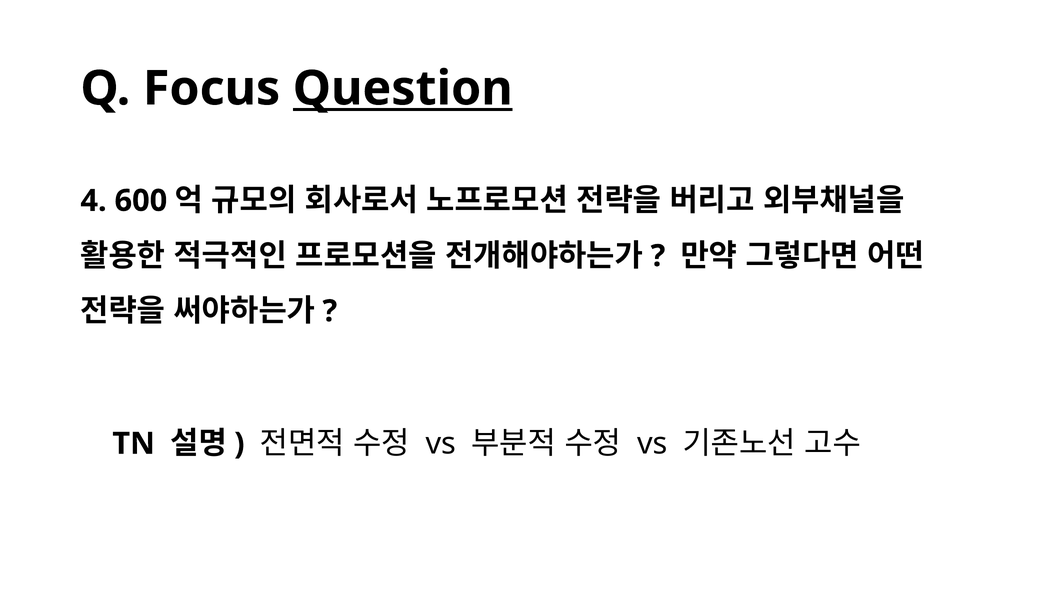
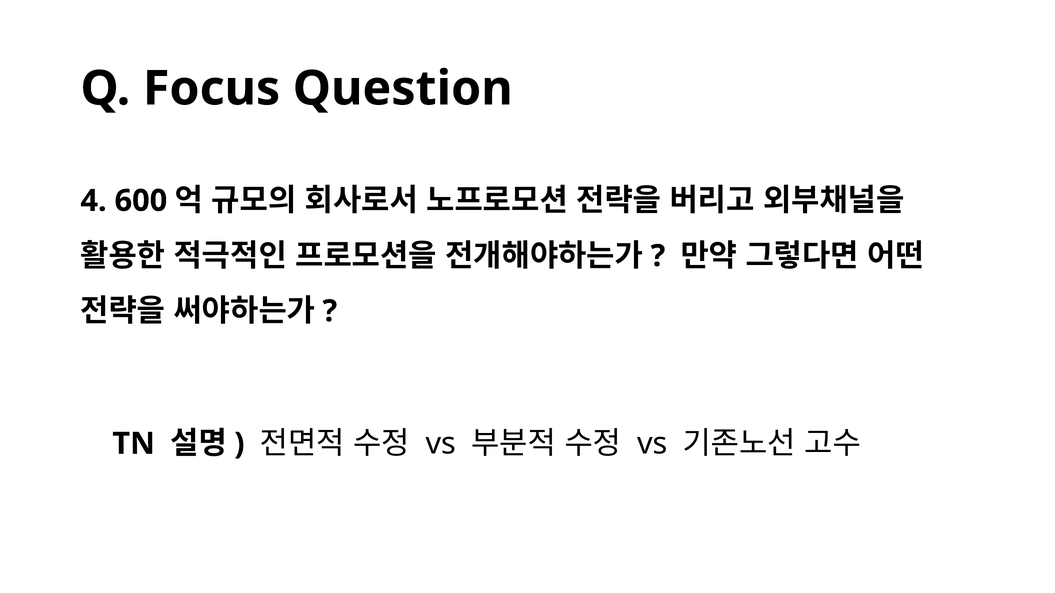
Question underline: present -> none
